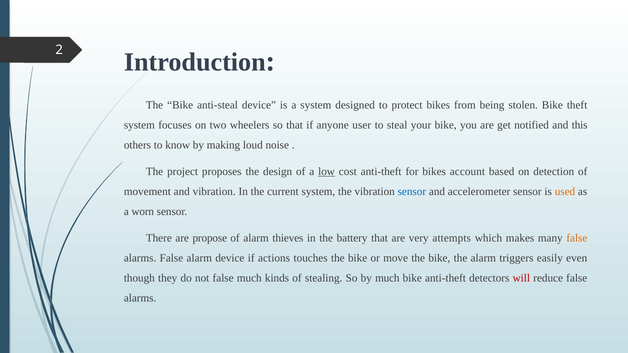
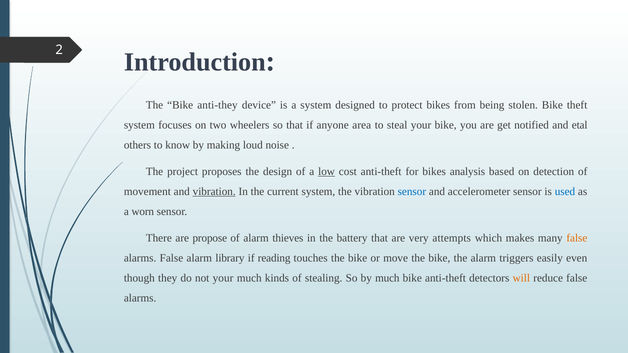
anti-steal: anti-steal -> anti-they
user: user -> area
this: this -> etal
account: account -> analysis
vibration at (214, 192) underline: none -> present
used colour: orange -> blue
alarm device: device -> library
actions: actions -> reading
not false: false -> your
will colour: red -> orange
